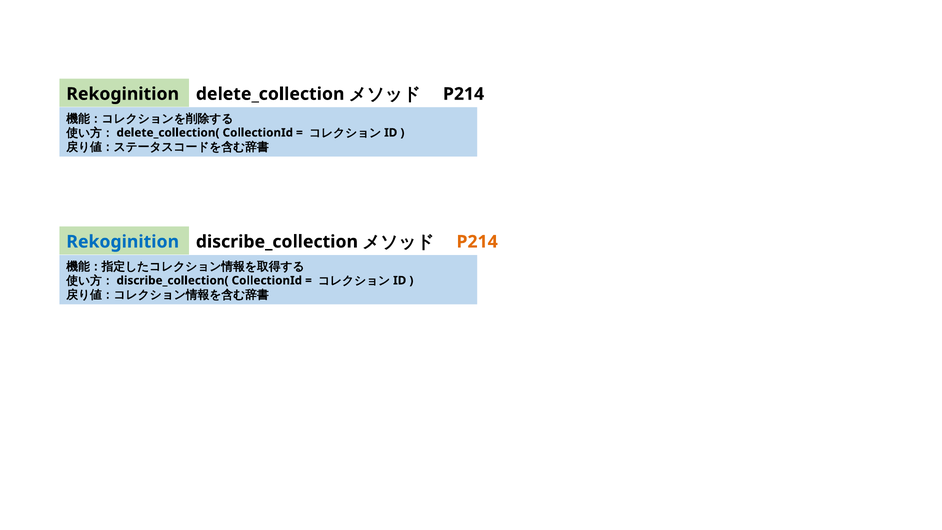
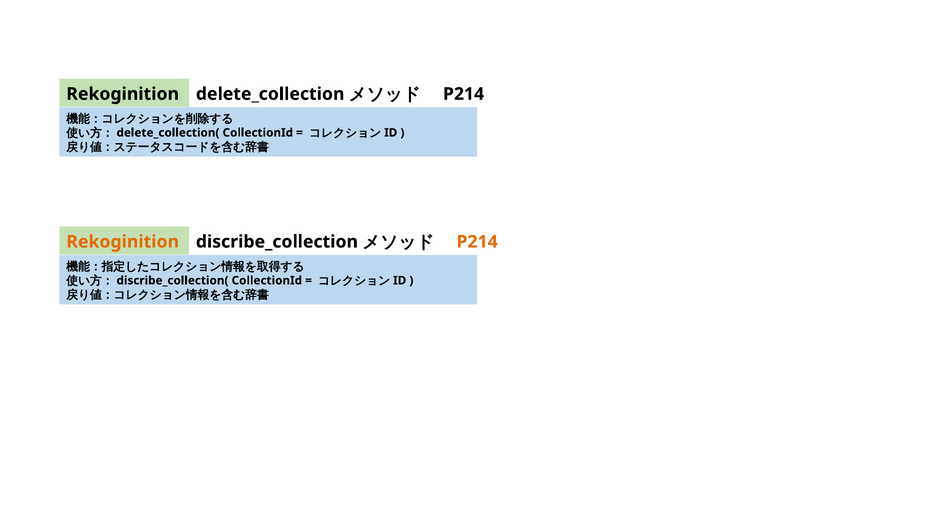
Rekoginition at (123, 242) colour: blue -> orange
